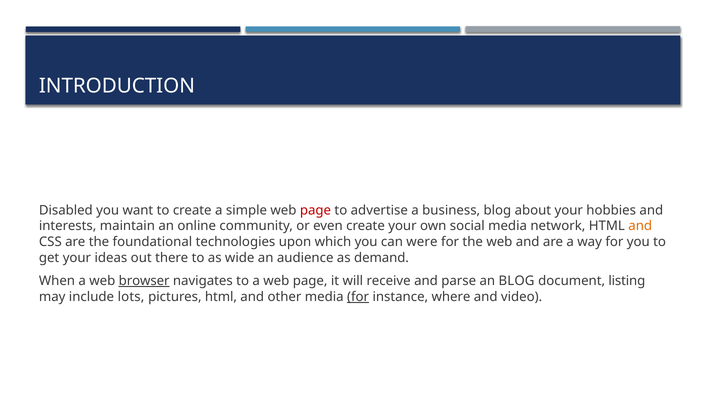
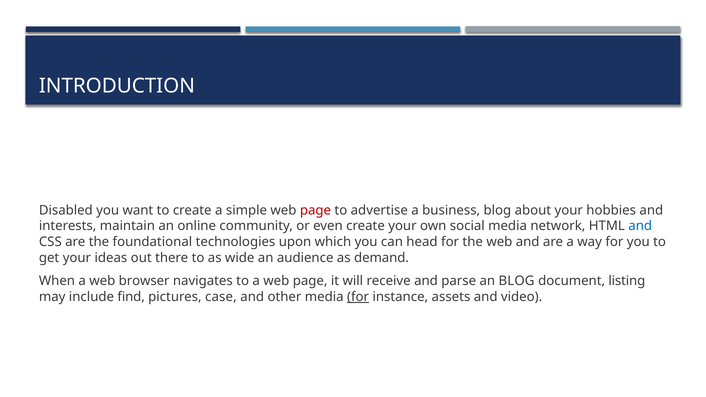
and at (640, 226) colour: orange -> blue
were: were -> head
browser underline: present -> none
lots: lots -> find
pictures html: html -> case
where: where -> assets
